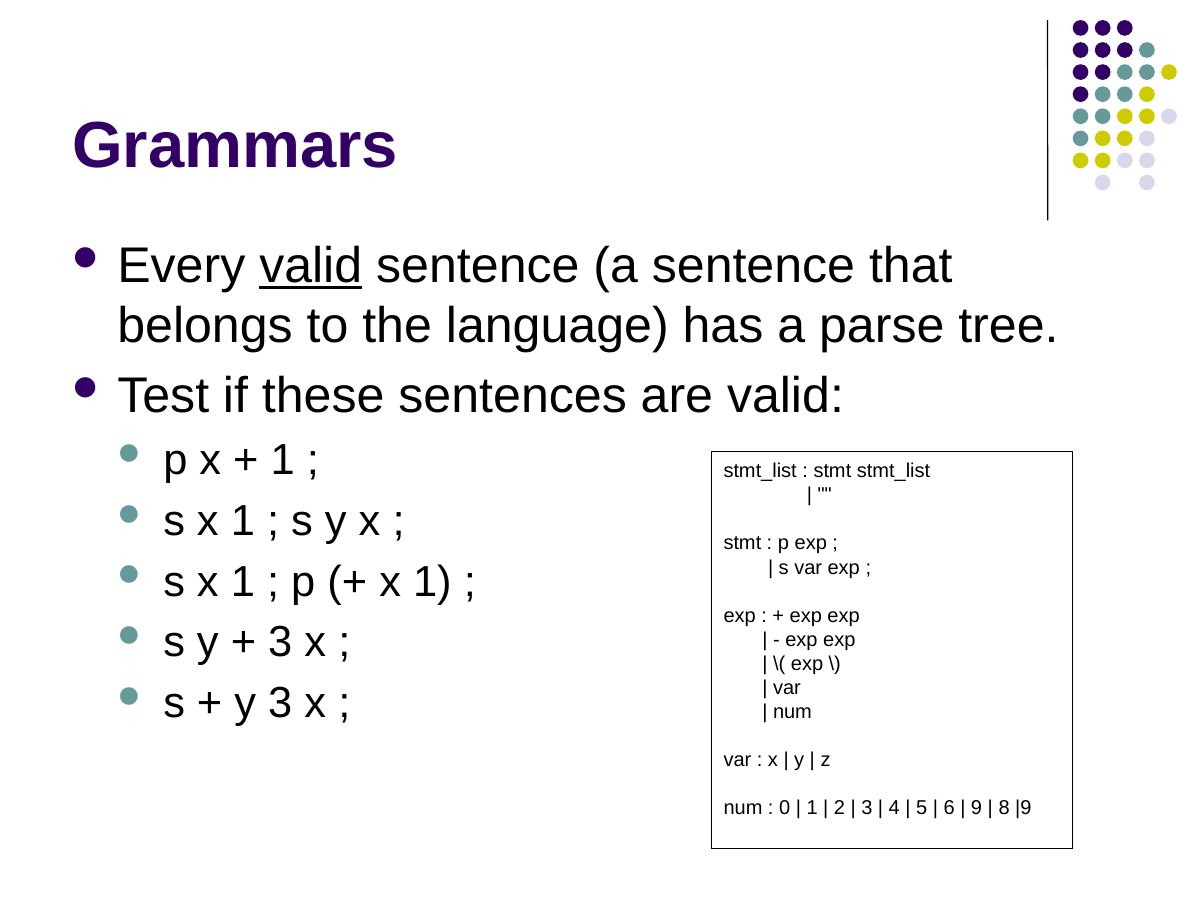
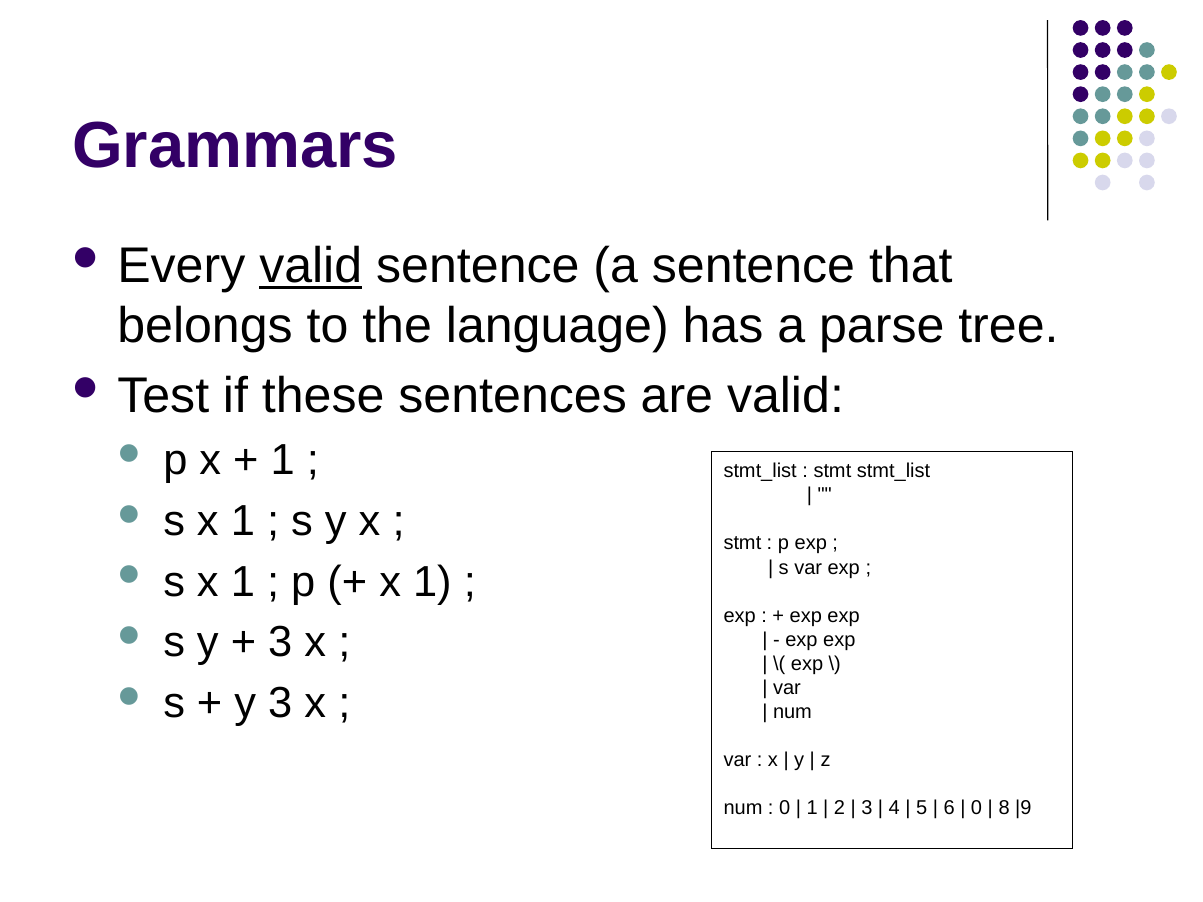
9 at (977, 808): 9 -> 0
